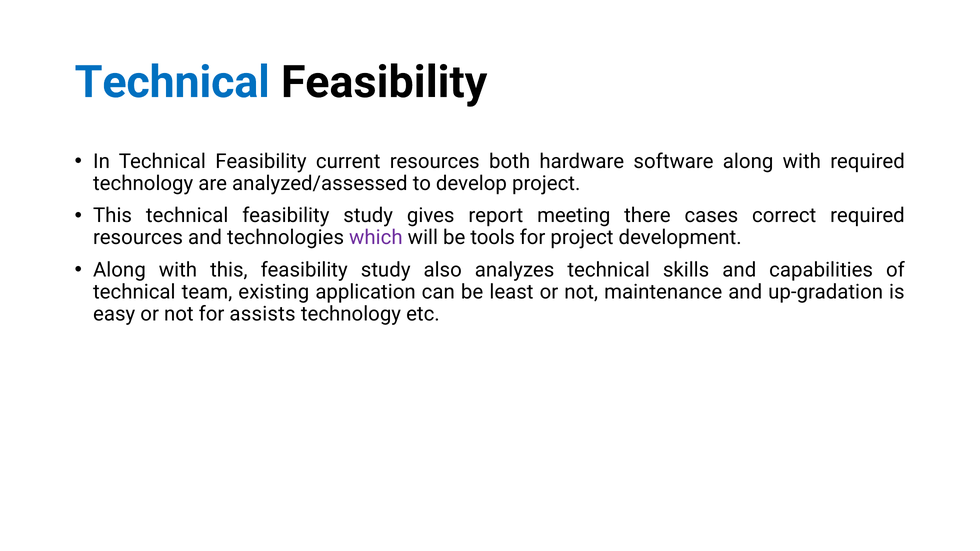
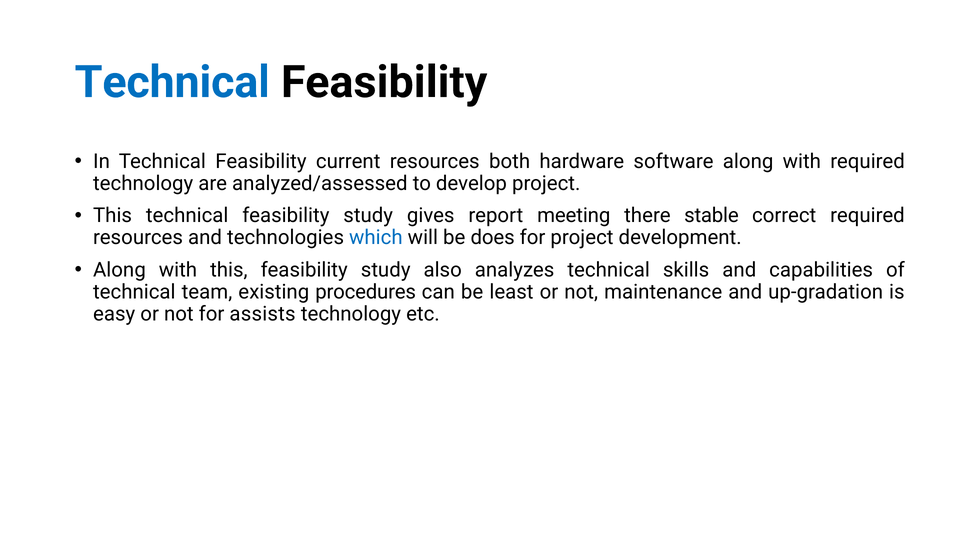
cases: cases -> stable
which colour: purple -> blue
tools: tools -> does
application: application -> procedures
